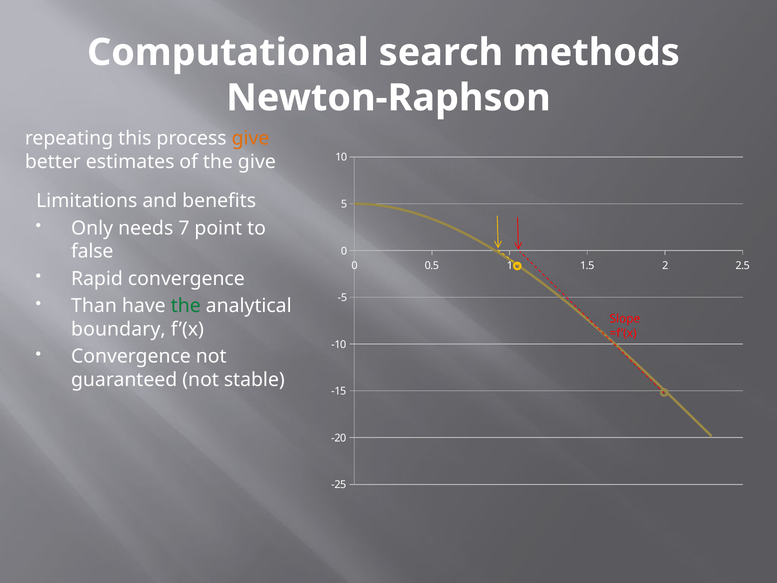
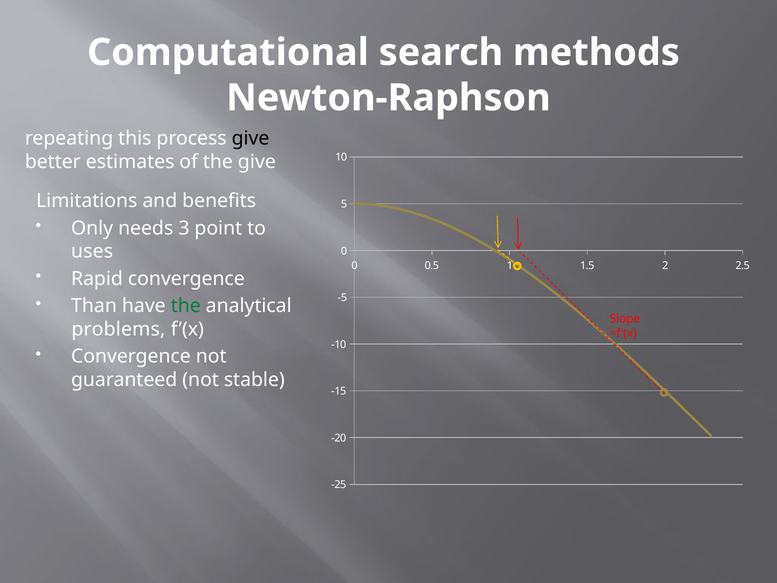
give at (251, 138) colour: orange -> black
7: 7 -> 3
false: false -> uses
boundary: boundary -> problems
